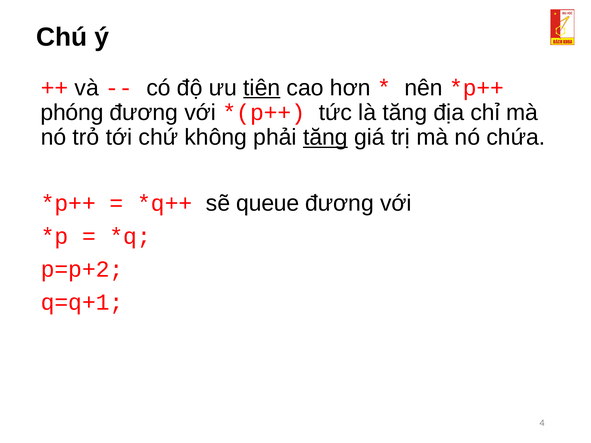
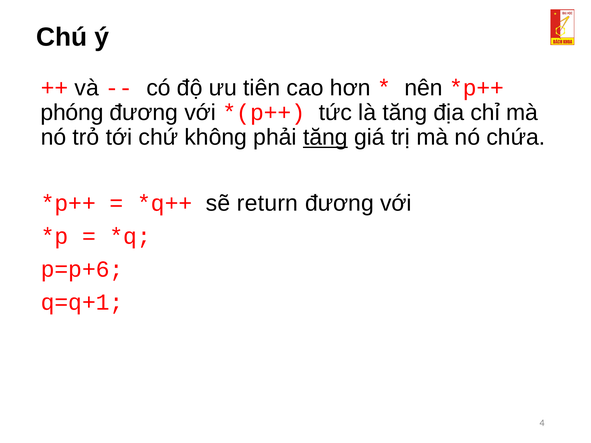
tiên underline: present -> none
queue: queue -> return
p=p+2: p=p+2 -> p=p+6
